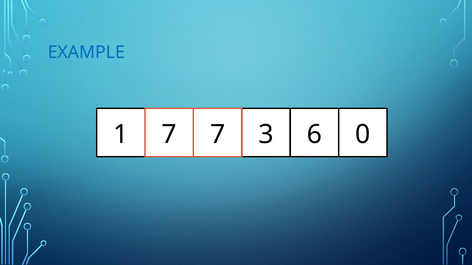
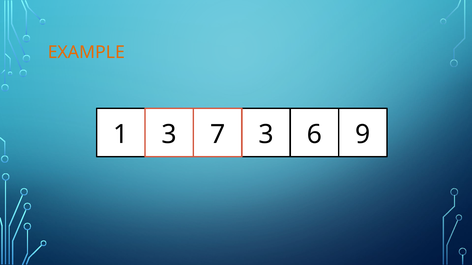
EXAMPLE colour: blue -> orange
1 7: 7 -> 3
0: 0 -> 9
